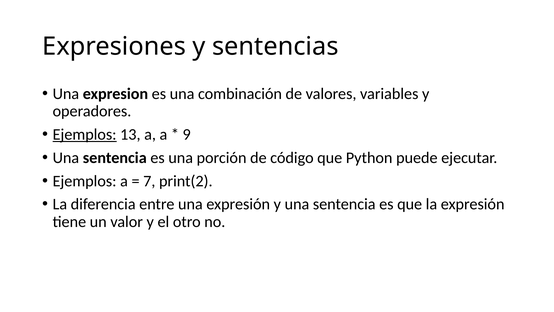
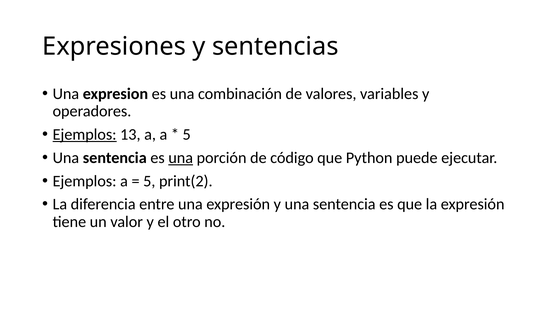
9 at (187, 134): 9 -> 5
una at (181, 158) underline: none -> present
7 at (149, 181): 7 -> 5
